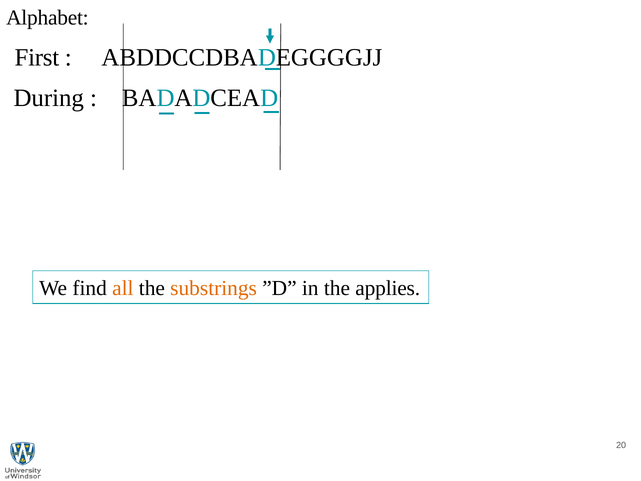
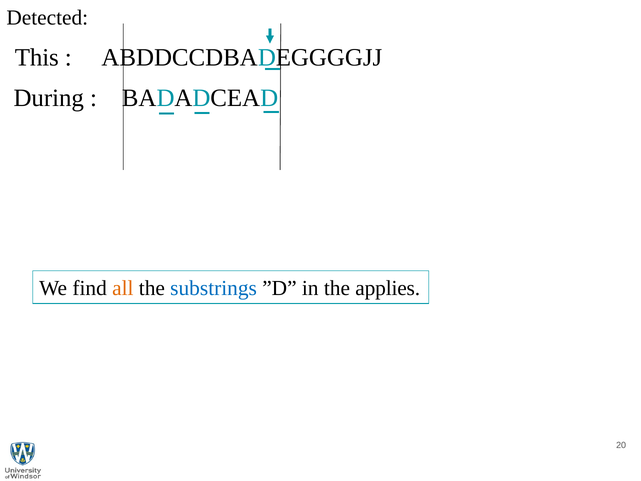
Alphabet: Alphabet -> Detected
First: First -> This
substrings colour: orange -> blue
